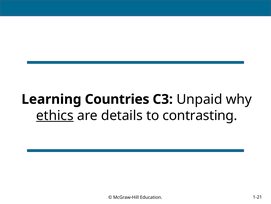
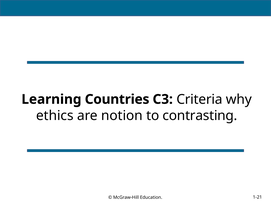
Unpaid: Unpaid -> Criteria
ethics underline: present -> none
details: details -> notion
